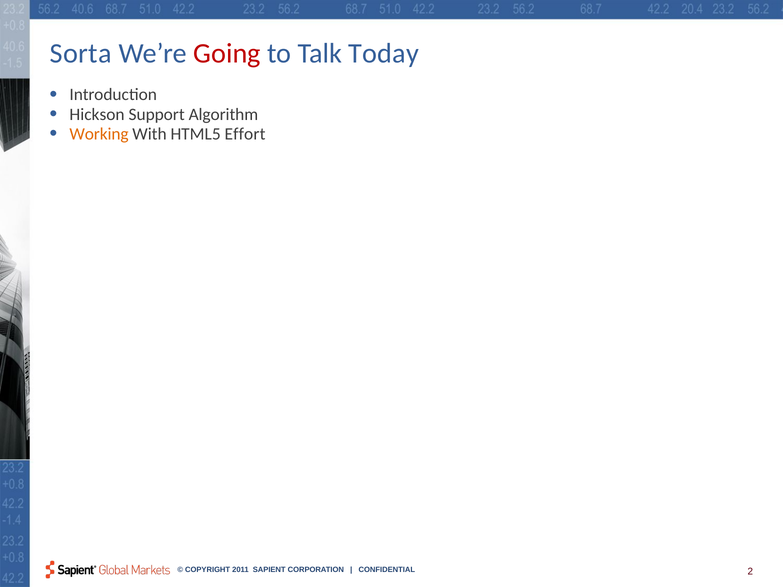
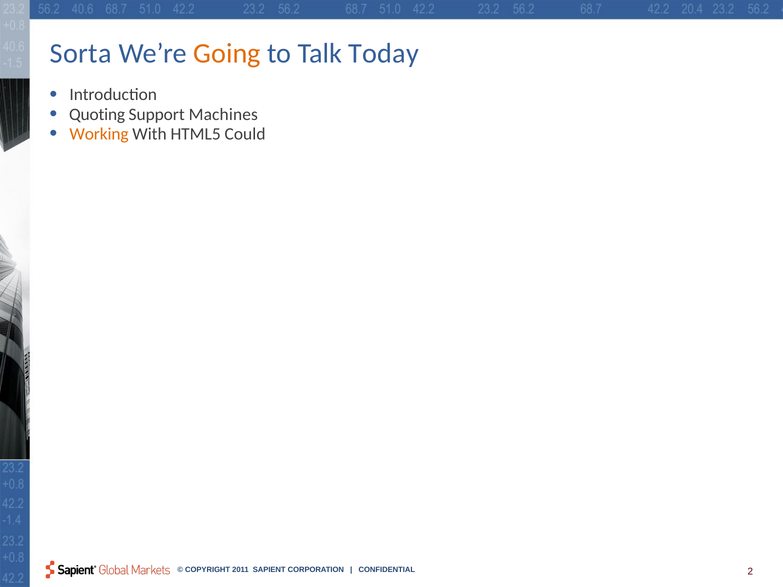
Going colour: red -> orange
Hickson: Hickson -> Quoting
Algorithm: Algorithm -> Machines
Effort: Effort -> Could
